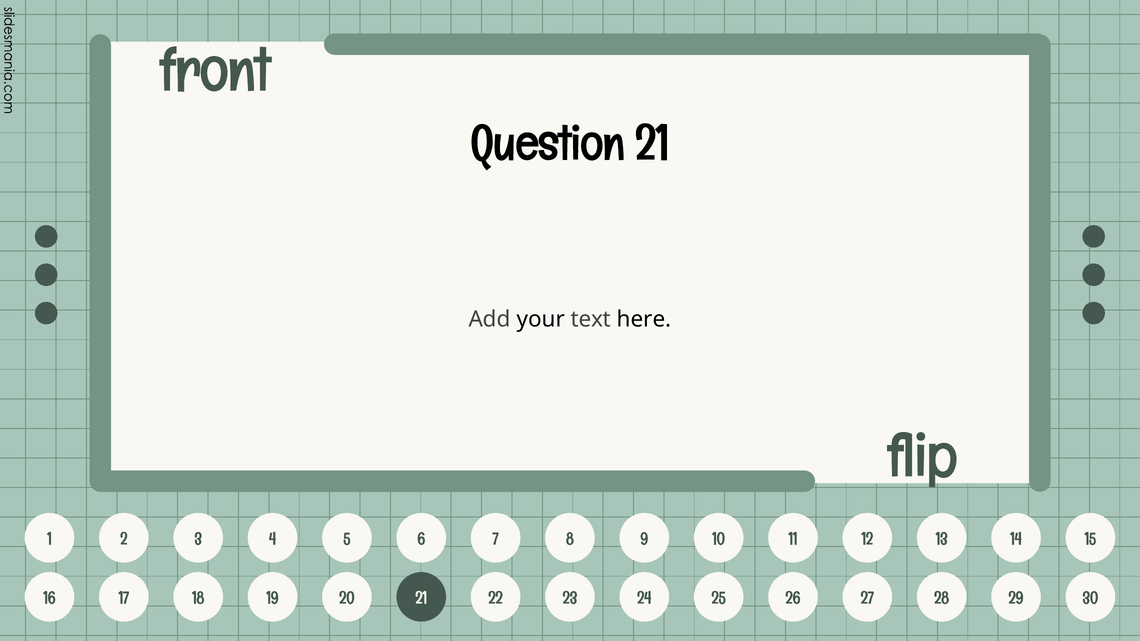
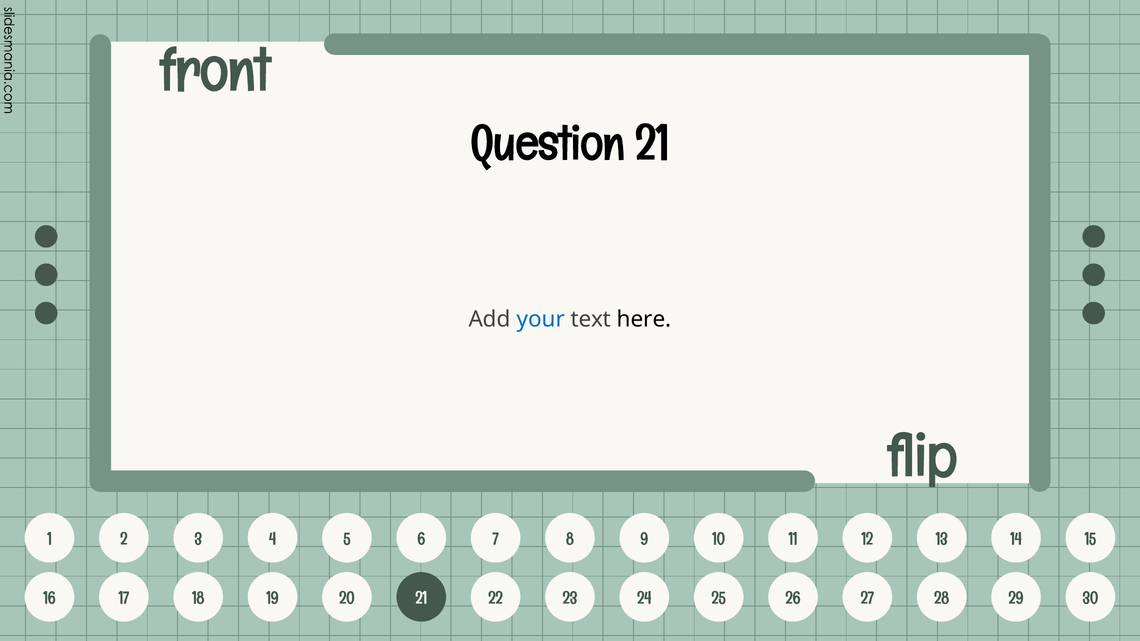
your colour: black -> blue
